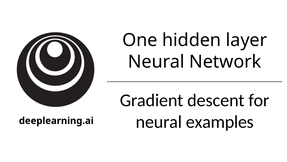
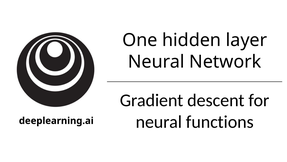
examples: examples -> functions
